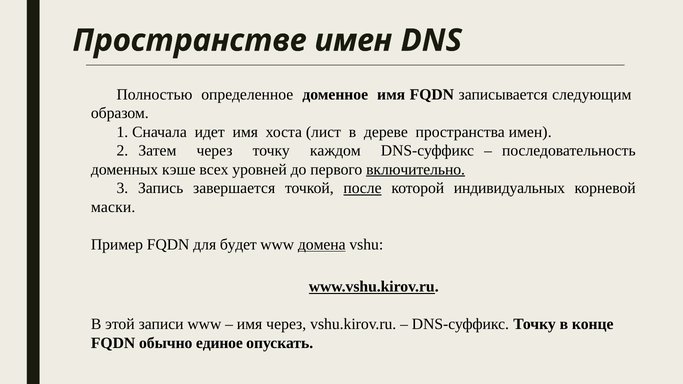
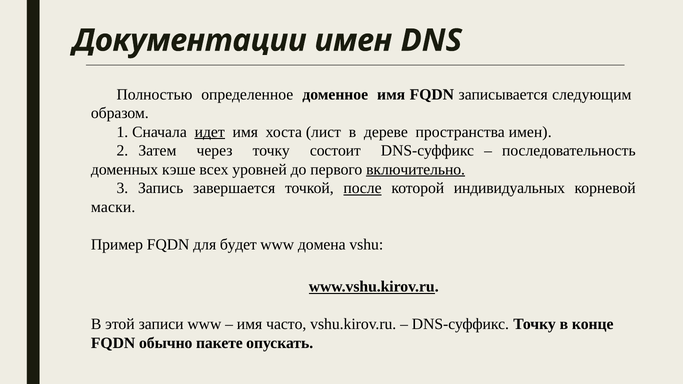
Пространстве: Пространстве -> Документации
идет underline: none -> present
каждом: каждом -> состоит
домена underline: present -> none
имя через: через -> часто
единое: единое -> пакете
